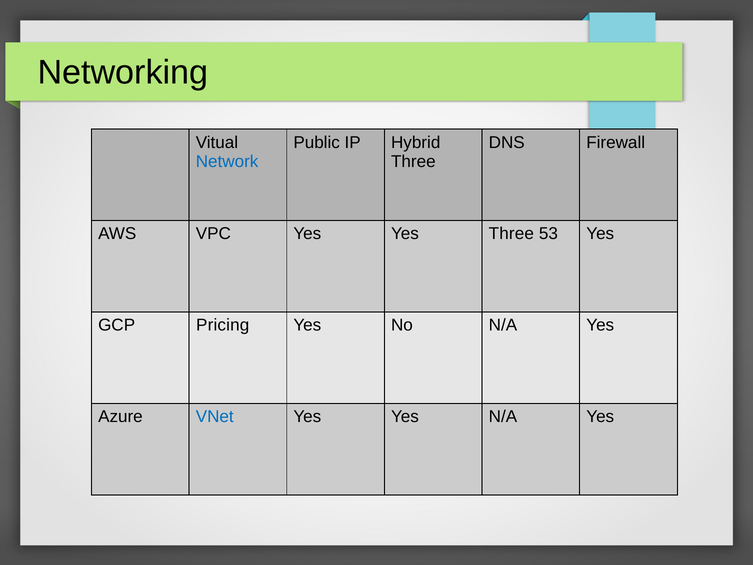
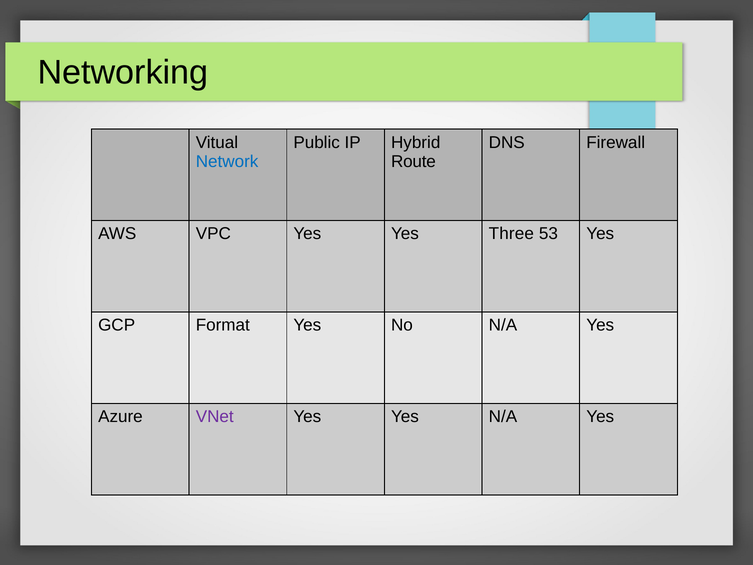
Three at (413, 161): Three -> Route
Pricing: Pricing -> Format
VNet colour: blue -> purple
